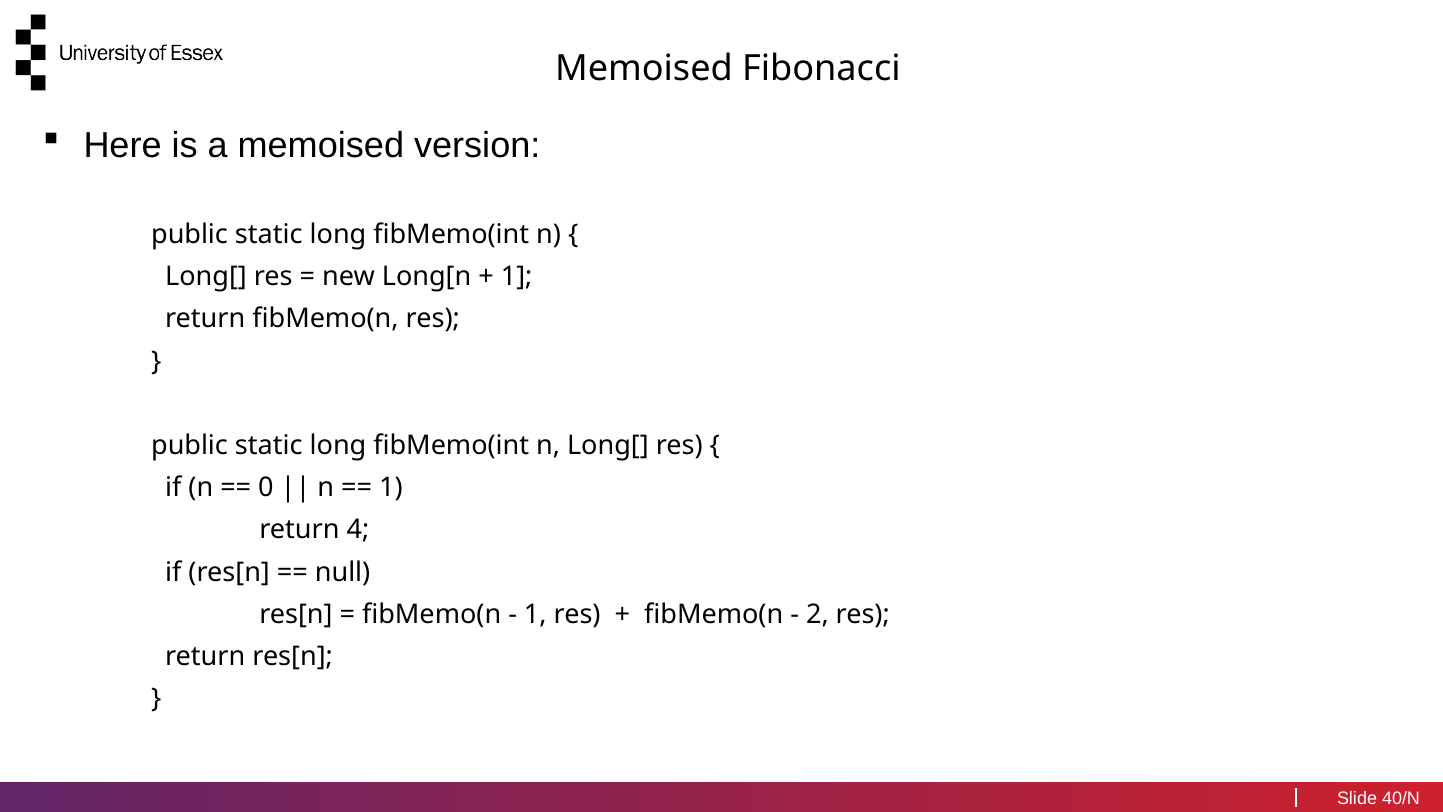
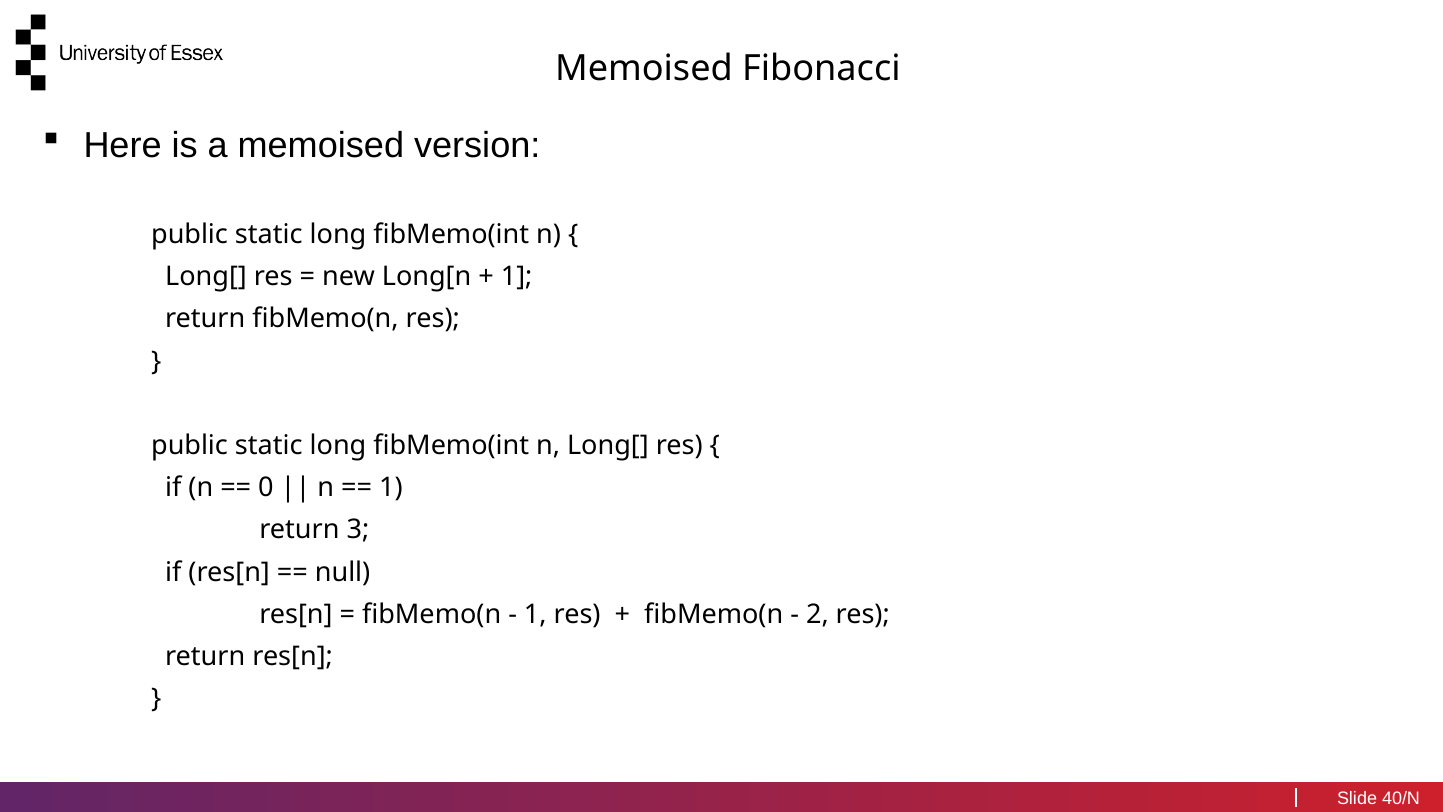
4: 4 -> 3
